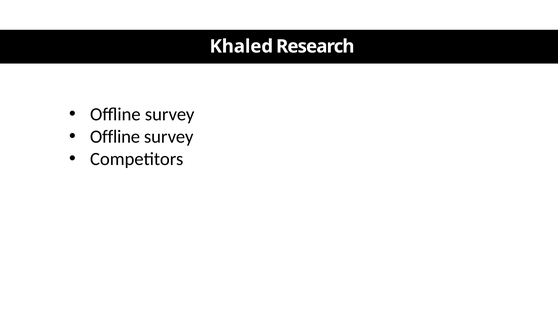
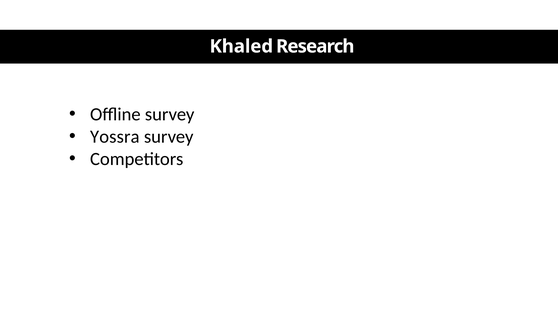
Offline at (115, 137): Offline -> Yossra
